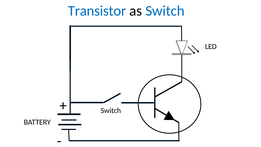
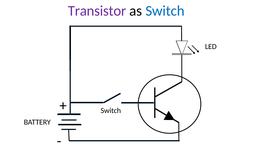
Transistor colour: blue -> purple
